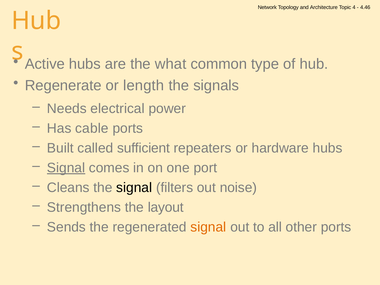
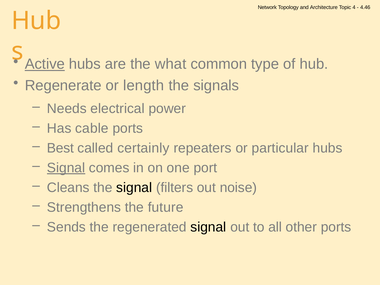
Active underline: none -> present
Built: Built -> Best
sufficient: sufficient -> certainly
hardware: hardware -> particular
layout: layout -> future
signal at (208, 227) colour: orange -> black
